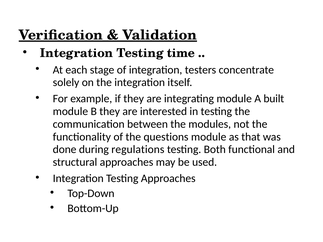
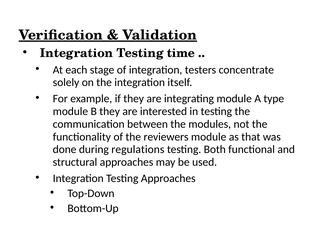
built: built -> type
questions: questions -> reviewers
